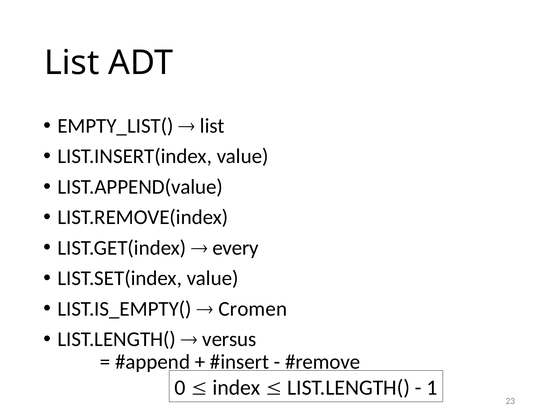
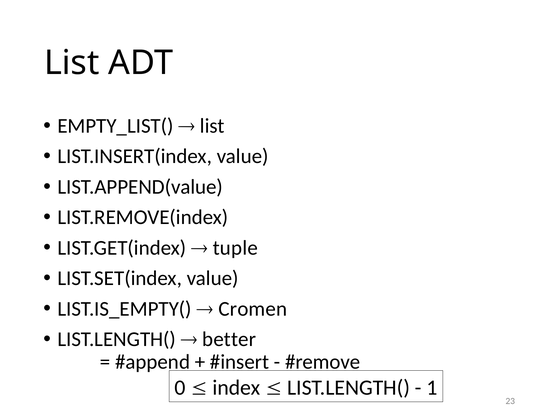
every: every -> tuple
versus: versus -> better
